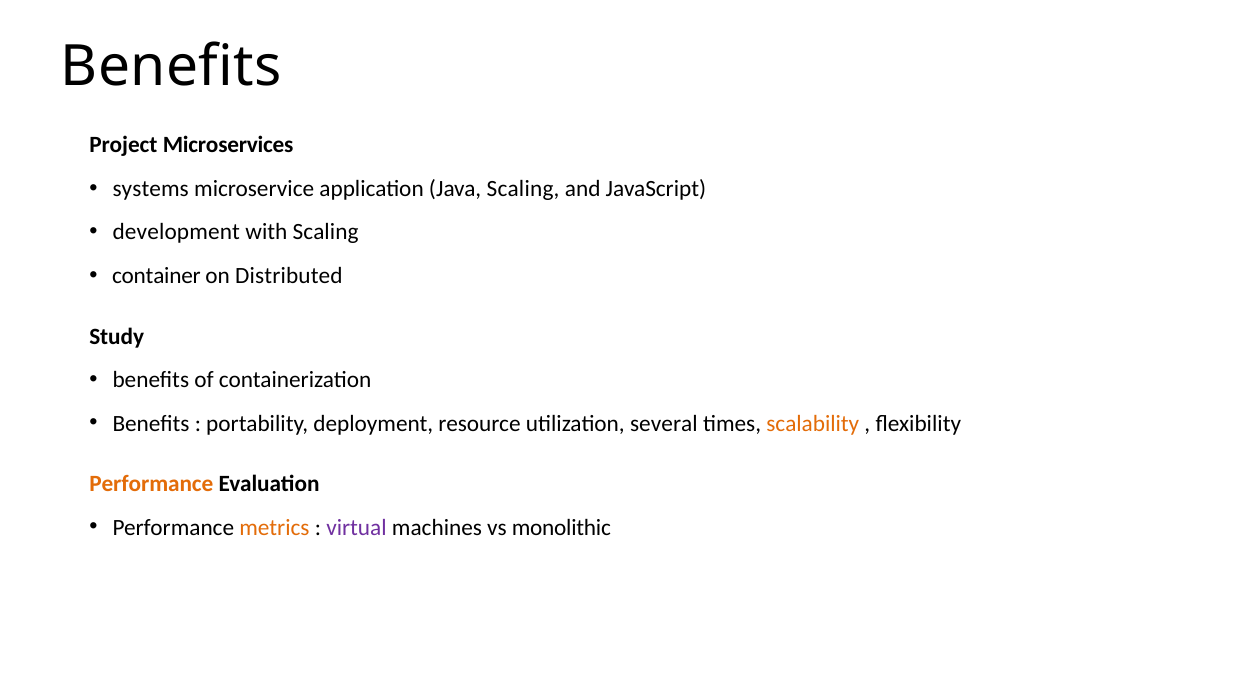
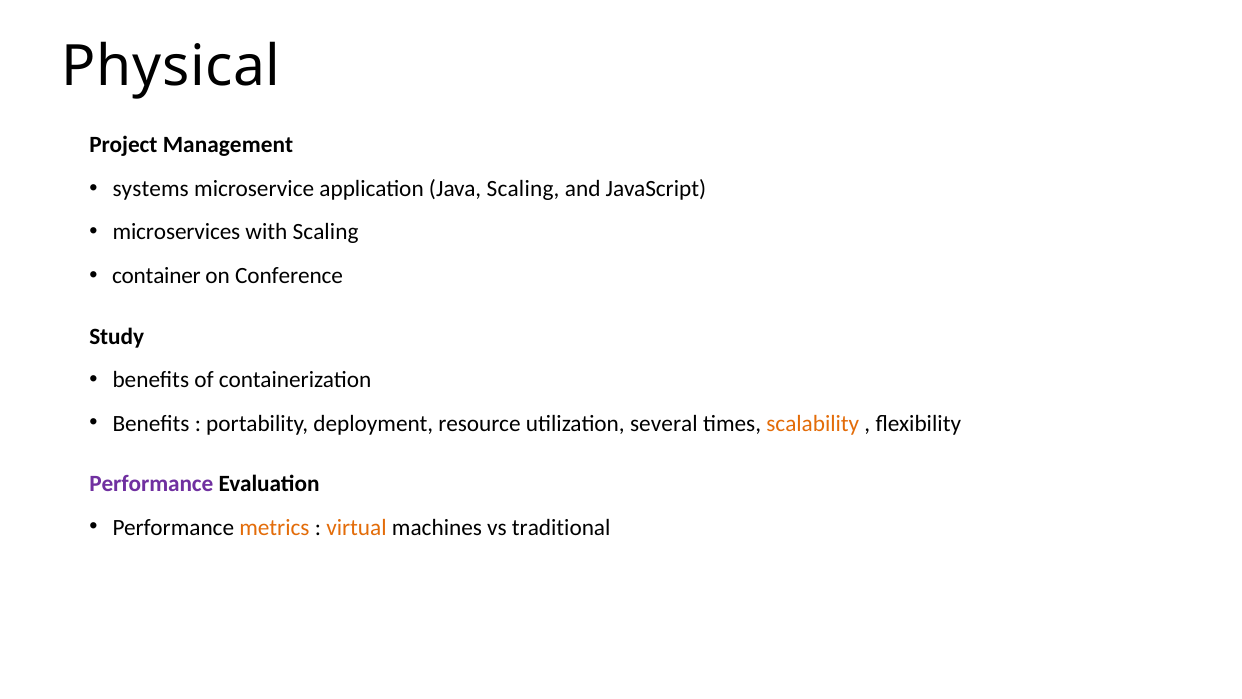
Benefits at (171, 67): Benefits -> Physical
Microservices: Microservices -> Management
development: development -> microservices
Distributed: Distributed -> Conference
Performance at (151, 484) colour: orange -> purple
virtual colour: purple -> orange
monolithic: monolithic -> traditional
